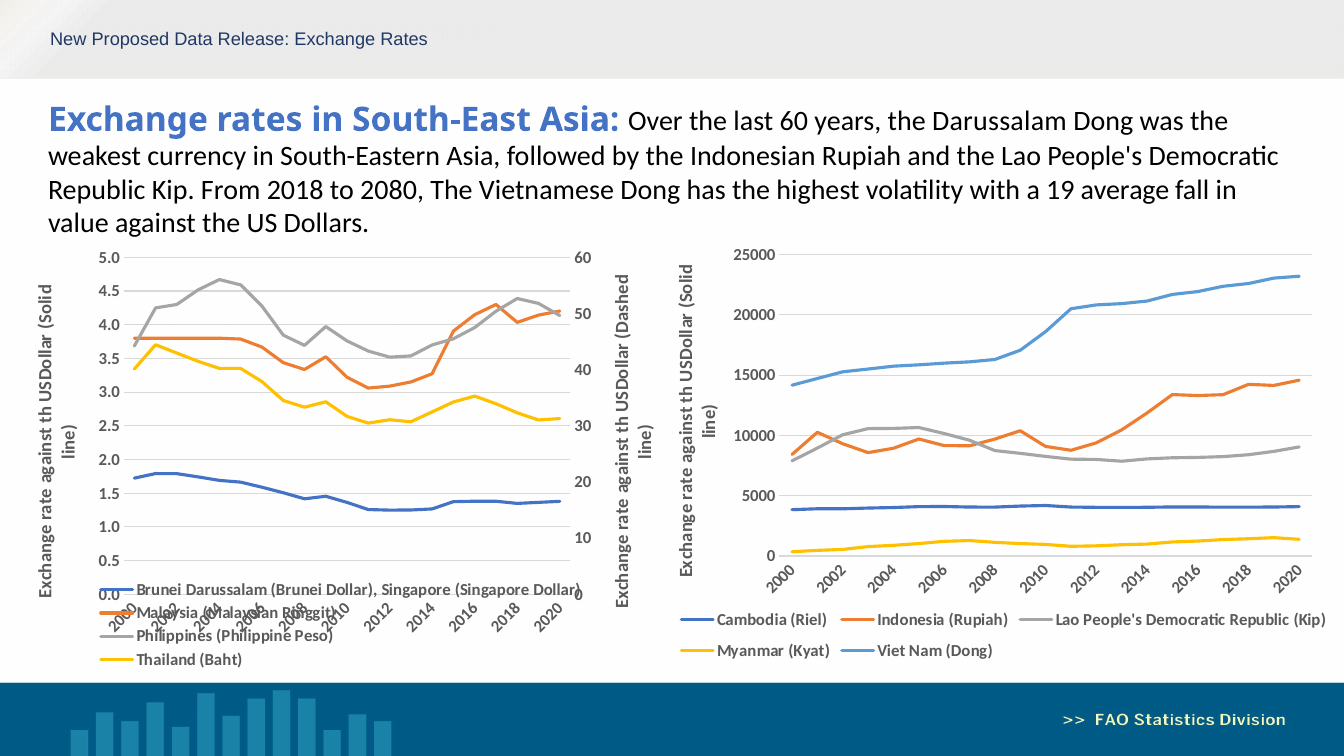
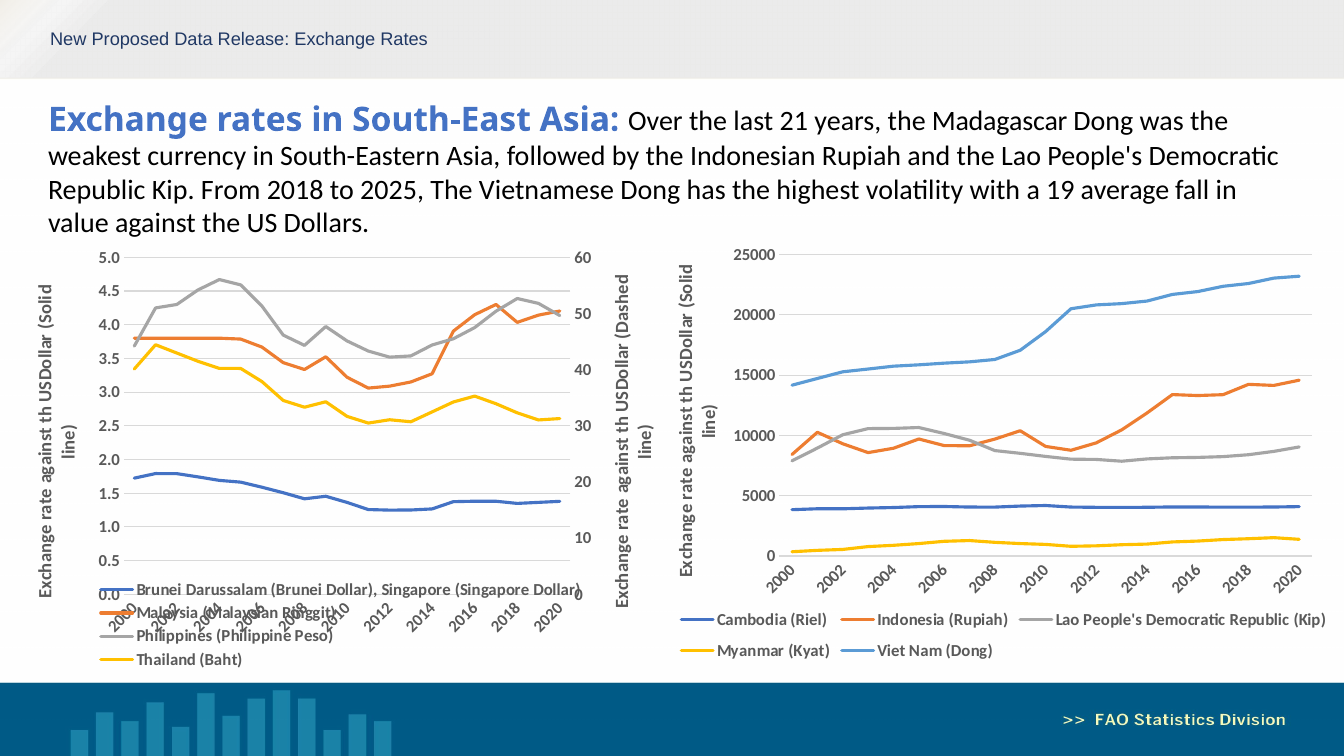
last 60: 60 -> 21
the Darussalam: Darussalam -> Madagascar
2080: 2080 -> 2025
